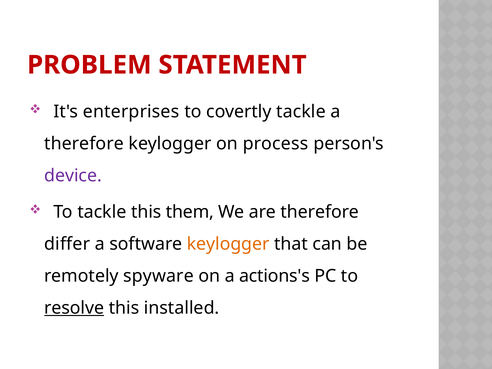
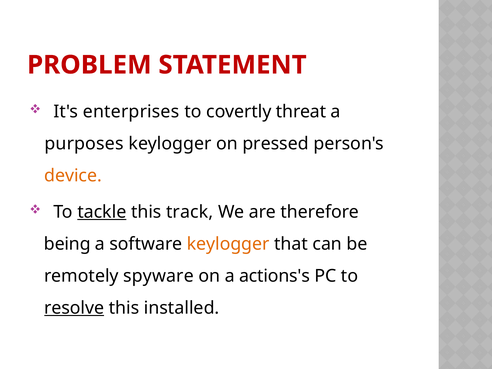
covertly tackle: tackle -> threat
therefore at (84, 144): therefore -> purposes
process: process -> pressed
device colour: purple -> orange
tackle at (102, 212) underline: none -> present
them: them -> track
differ: differ -> being
